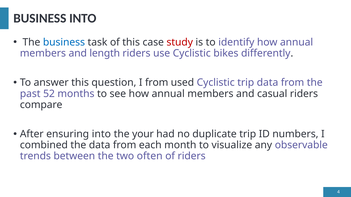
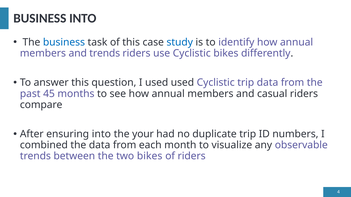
study colour: red -> blue
and length: length -> trends
I from: from -> used
52: 52 -> 45
two often: often -> bikes
